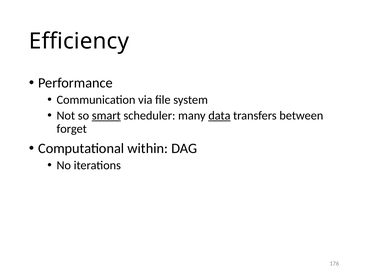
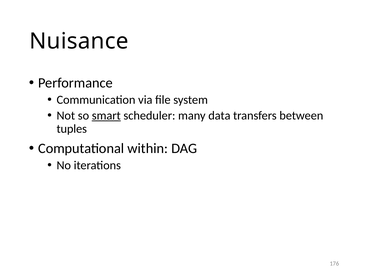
Efficiency: Efficiency -> Nuisance
data underline: present -> none
forget: forget -> tuples
